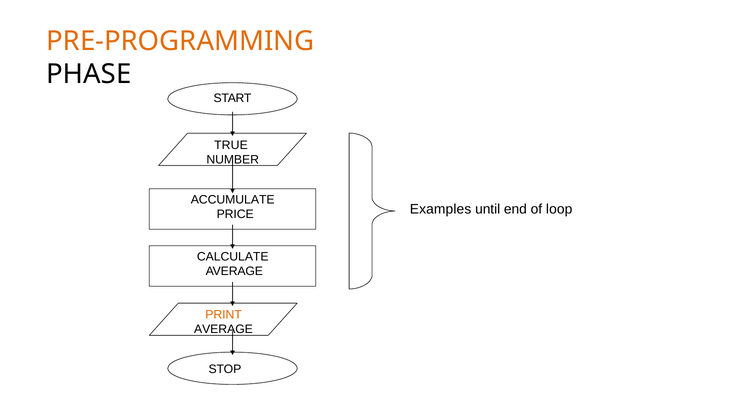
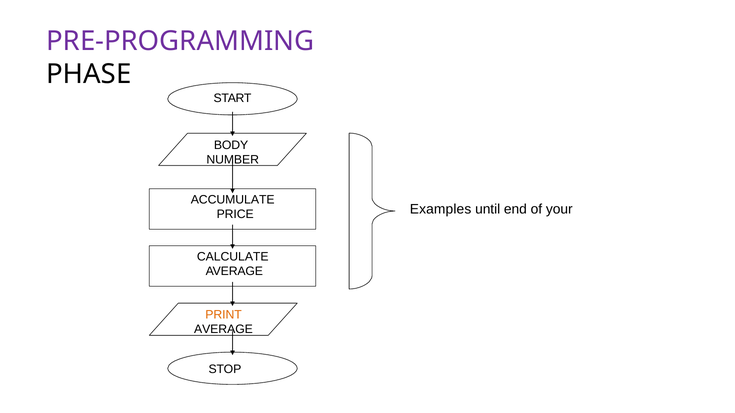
PRE-PROGRAMMING colour: orange -> purple
TRUE: TRUE -> BODY
loop: loop -> your
